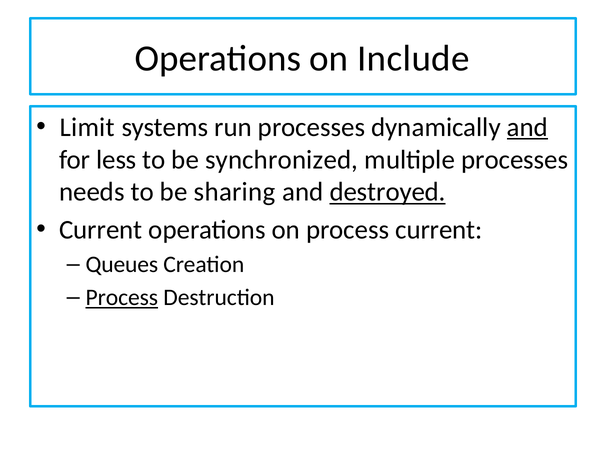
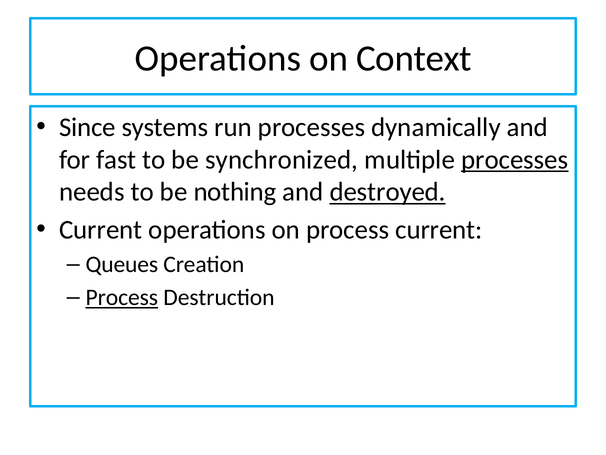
Include: Include -> Context
Limit: Limit -> Since
and at (527, 127) underline: present -> none
less: less -> fast
processes at (515, 159) underline: none -> present
sharing: sharing -> nothing
